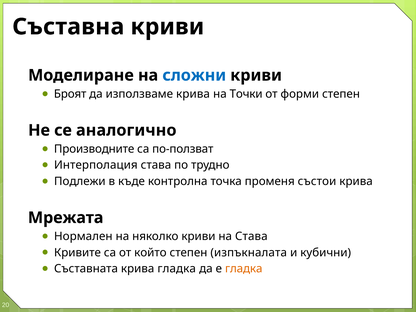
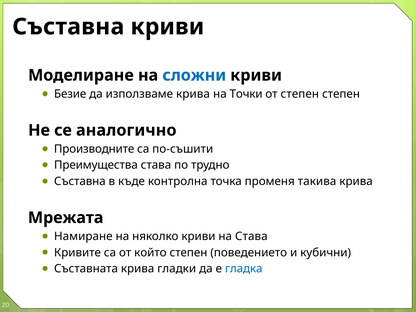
Броят: Броят -> Безие
от форми: форми -> степен
по-ползват: по-ползват -> по-съшити
Интерполация: Интерполация -> Преимущества
Подлежи at (80, 181): Подлежи -> Съставна
състои: състои -> такива
Нормален: Нормален -> Намиране
изпъкналата: изпъкналата -> поведението
крива гладка: гладка -> гладки
гладка at (244, 269) colour: orange -> blue
